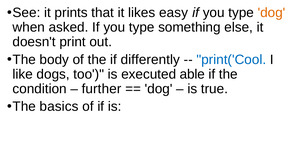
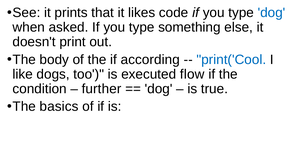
easy: easy -> code
dog at (271, 13) colour: orange -> blue
differently: differently -> according
able: able -> flow
